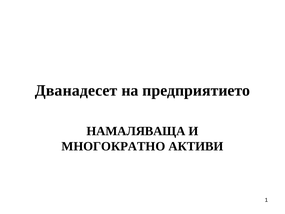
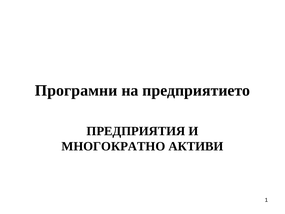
Дванадесет: Дванадесет -> Програмни
НАМАЛЯВАЩА: НАМАЛЯВАЩА -> ПРЕДПРИЯТИЯ
